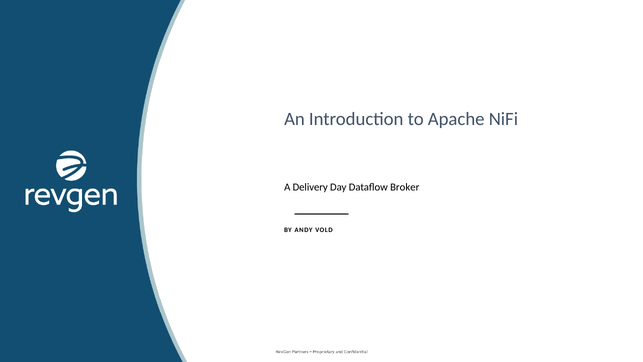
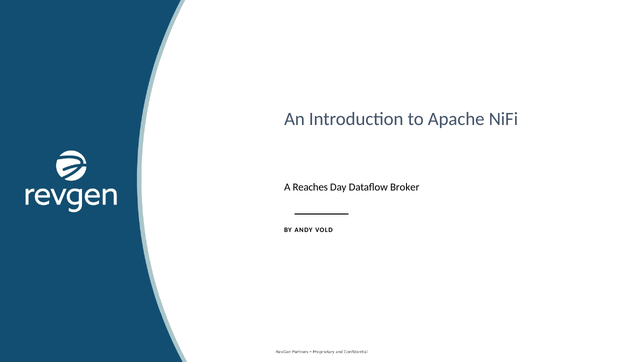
Delivery: Delivery -> Reaches
